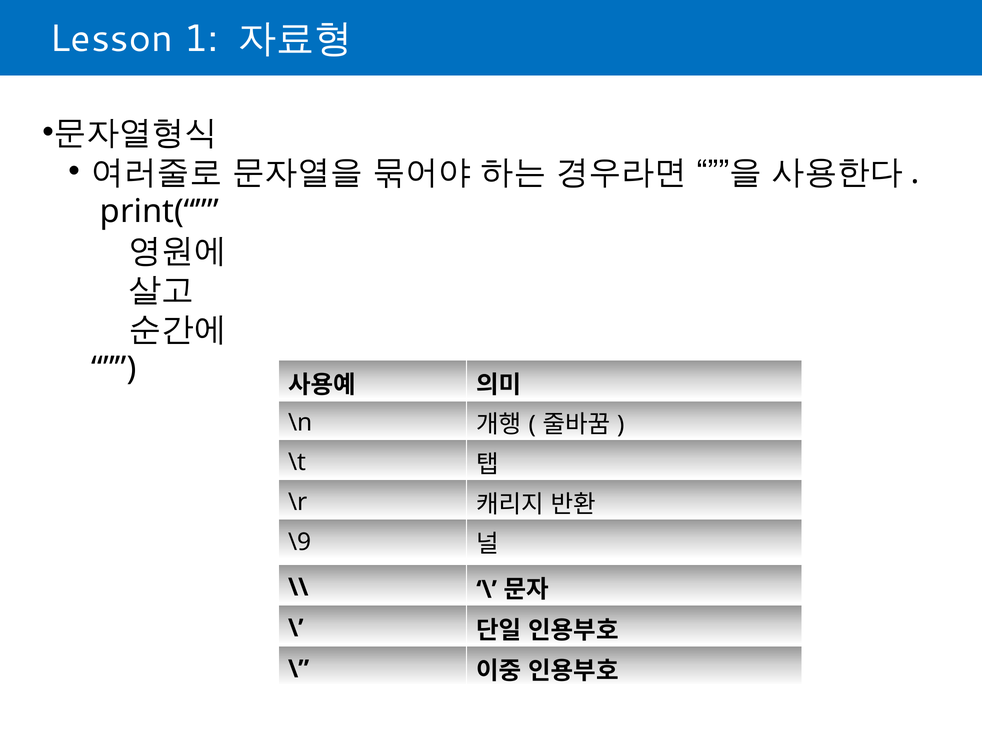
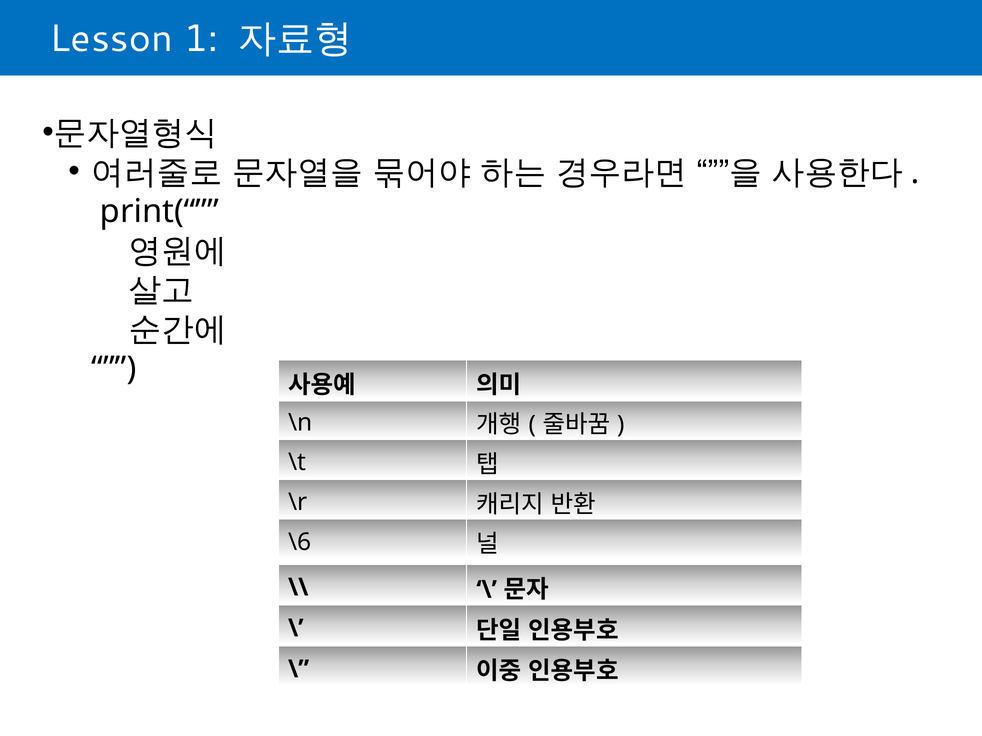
\9: \9 -> \6
